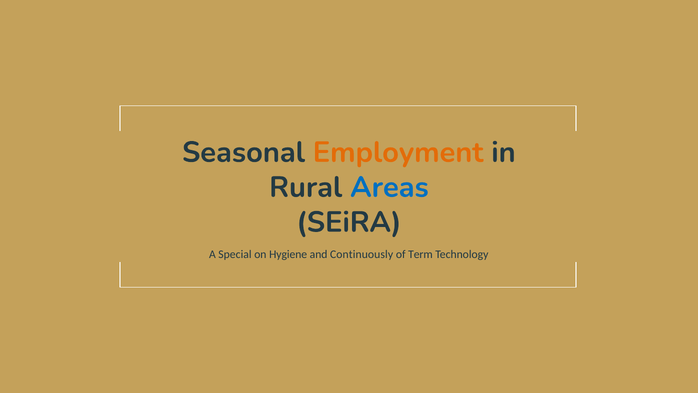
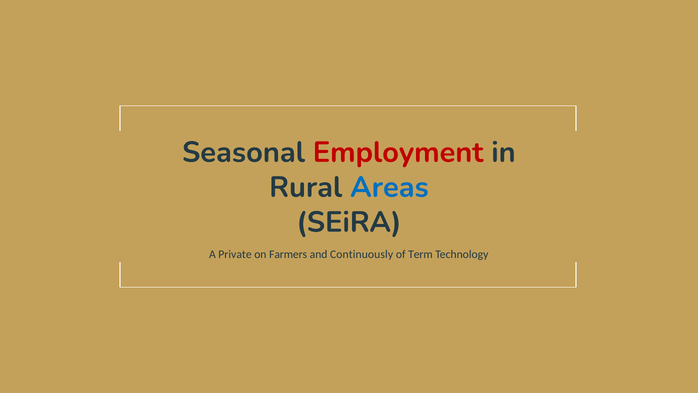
Employment colour: orange -> red
Special: Special -> Private
Hygiene: Hygiene -> Farmers
